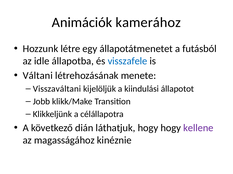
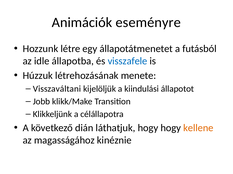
kamerához: kamerához -> eseményre
Váltani: Váltani -> Húzzuk
kellene colour: purple -> orange
